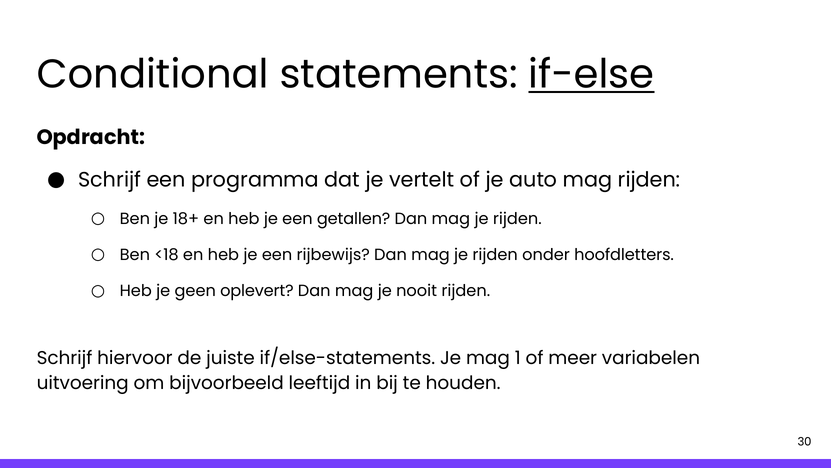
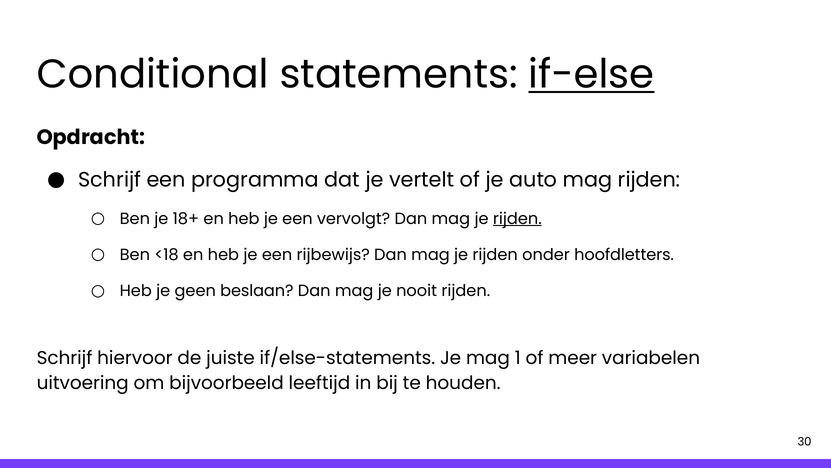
getallen: getallen -> vervolgt
rijden at (517, 218) underline: none -> present
oplevert: oplevert -> beslaan
